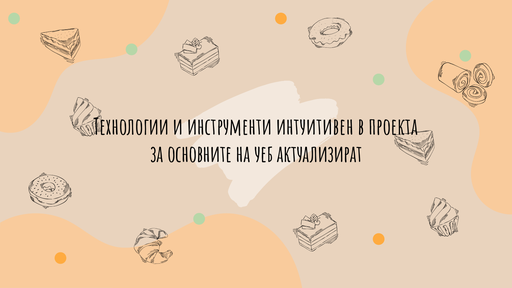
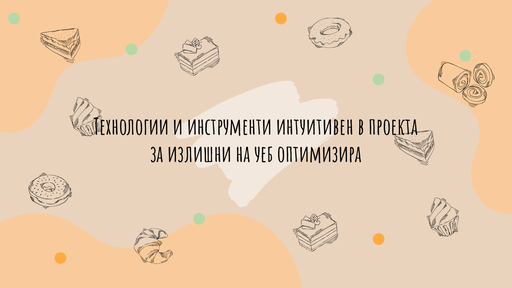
основните: основните -> излишни
актуализират: актуализират -> оптимизира
